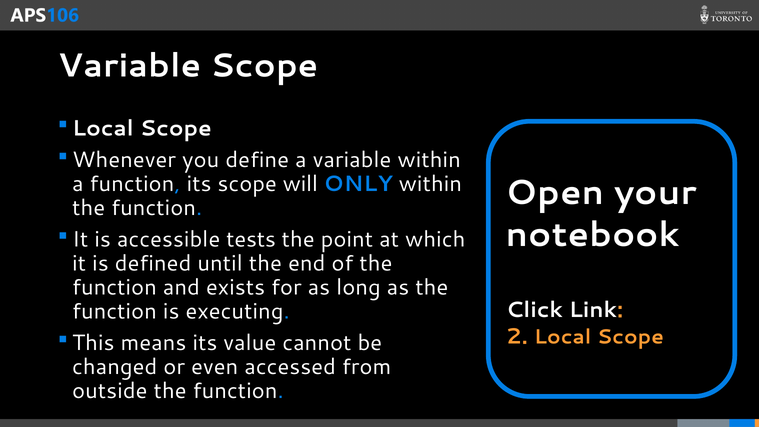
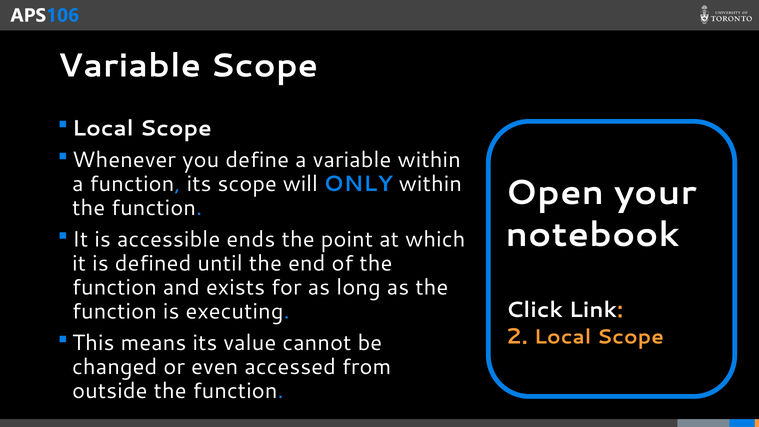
tests: tests -> ends
